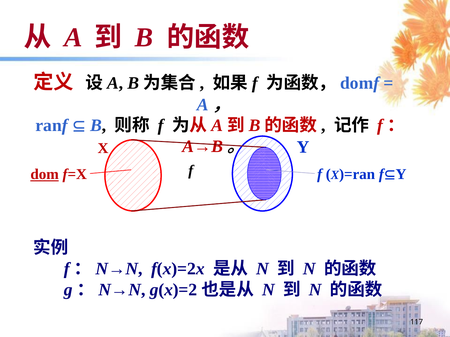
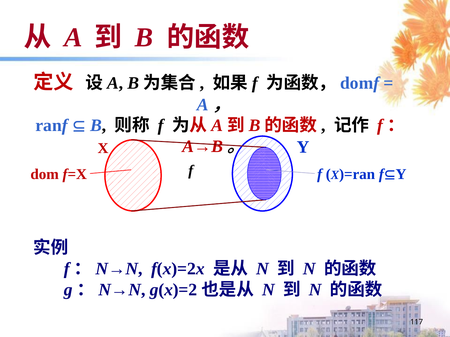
dom underline: present -> none
